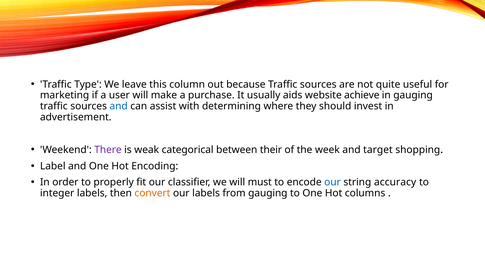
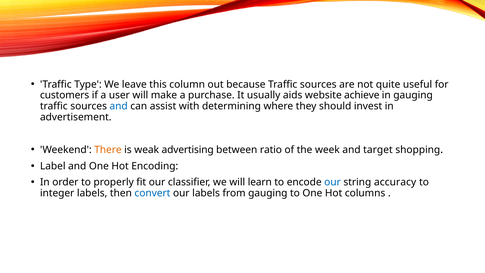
marketing: marketing -> customers
There colour: purple -> orange
categorical: categorical -> advertising
their: their -> ratio
must: must -> learn
convert colour: orange -> blue
